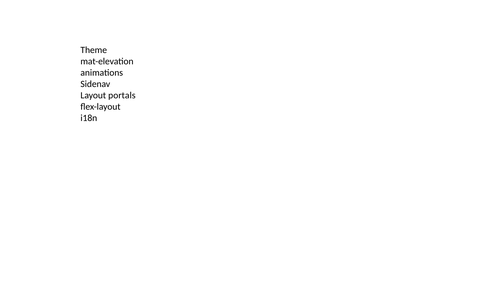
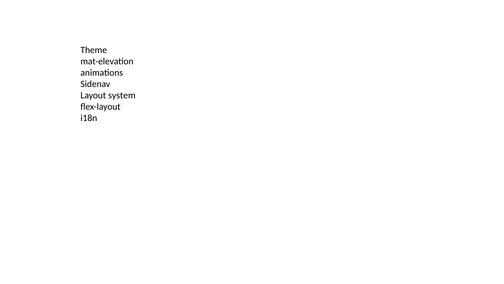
portals: portals -> system
